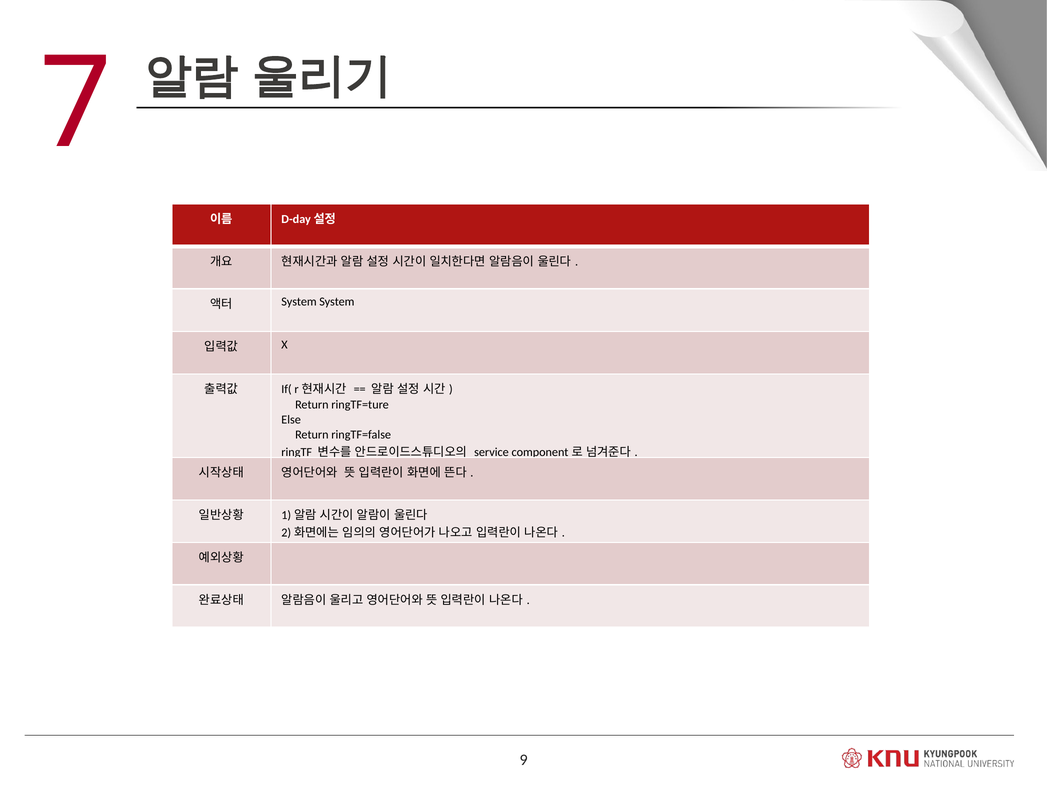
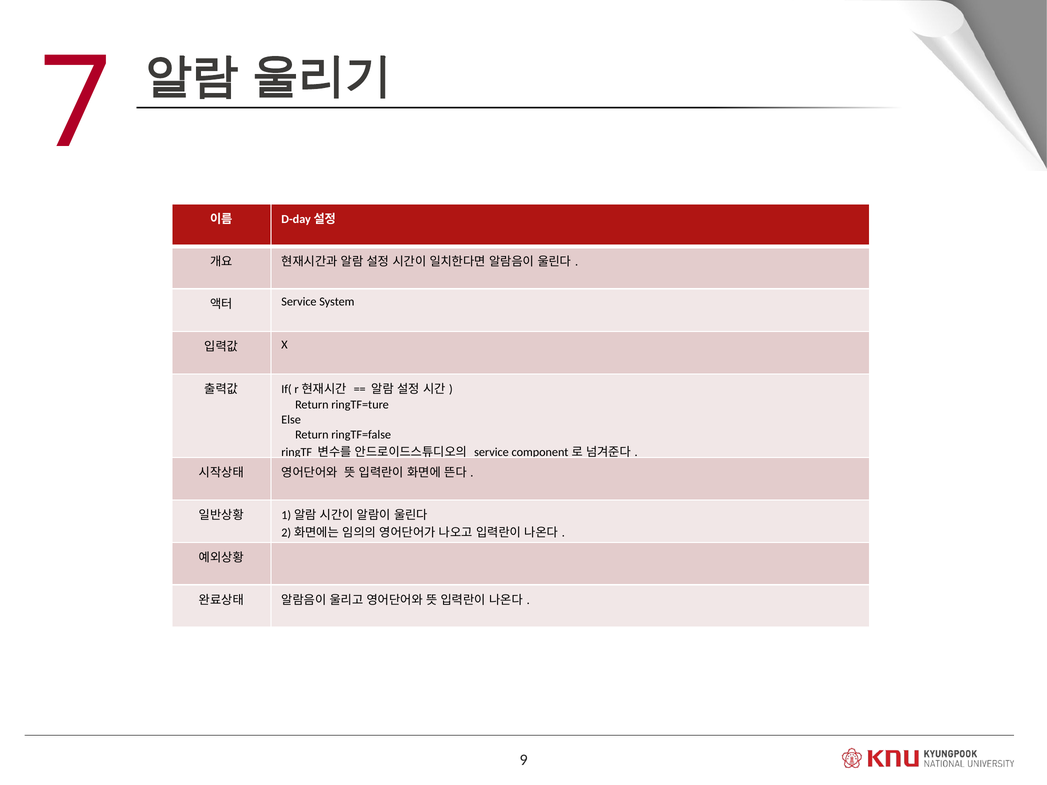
System at (299, 302): System -> Service
